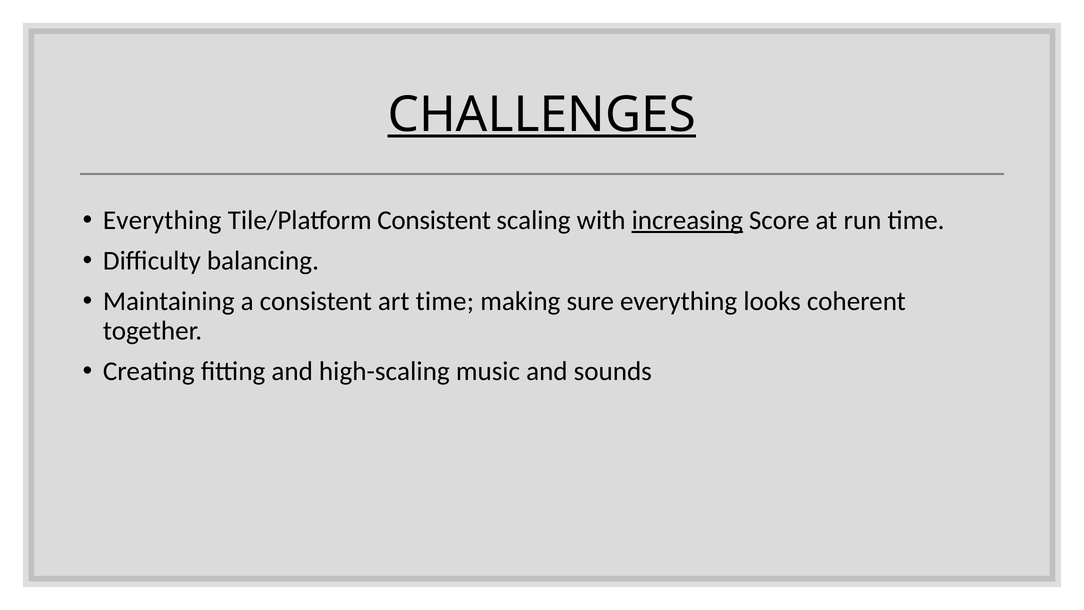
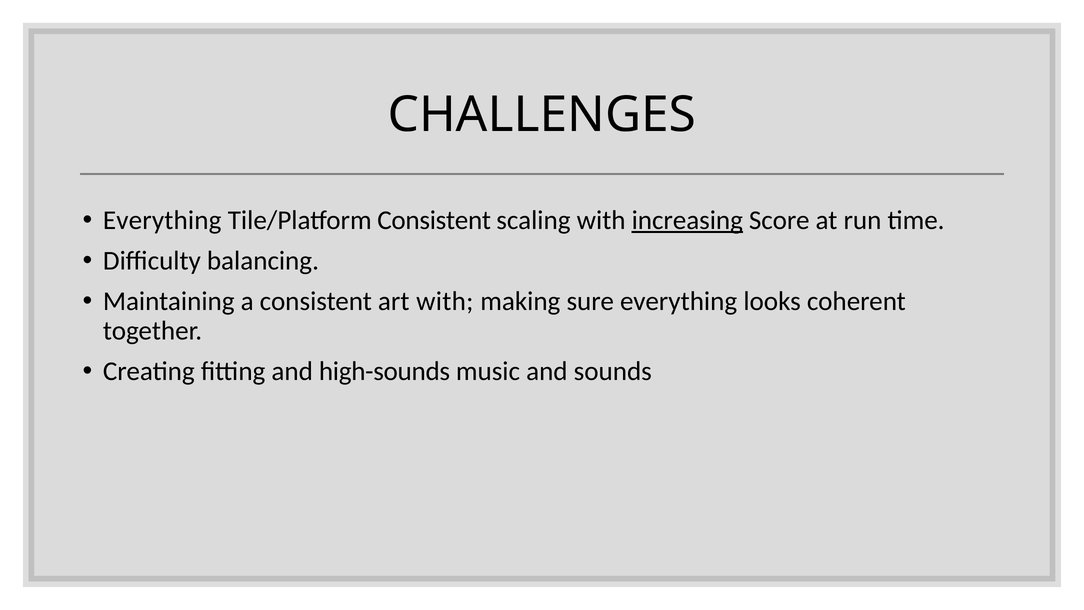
CHALLENGES underline: present -> none
art time: time -> with
high-scaling: high-scaling -> high-sounds
